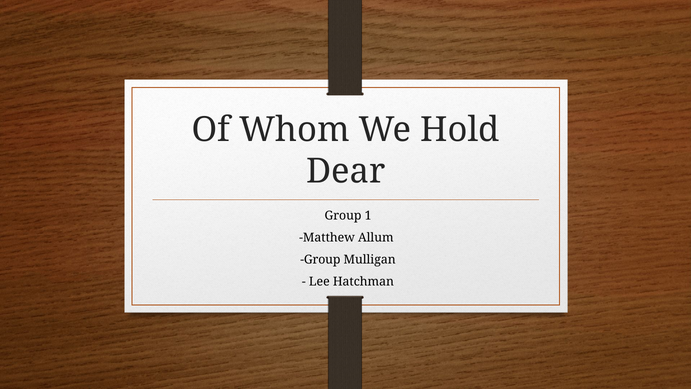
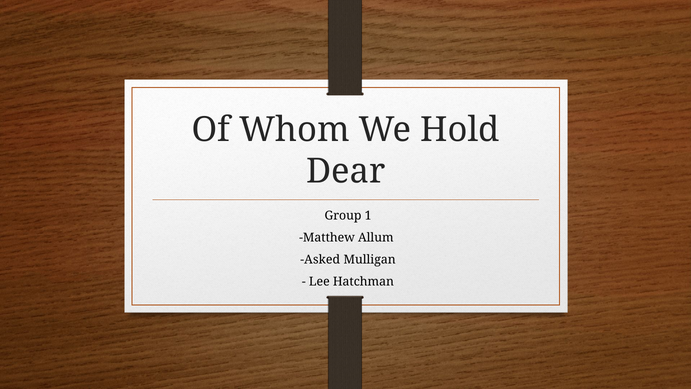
Group at (320, 260): Group -> Asked
